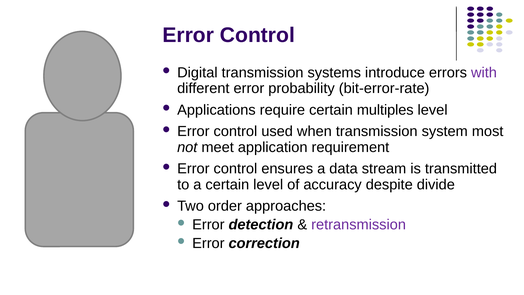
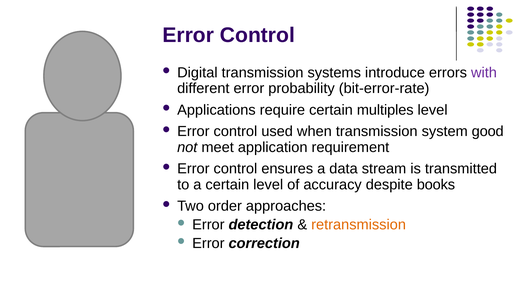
most: most -> good
divide: divide -> books
retransmission colour: purple -> orange
